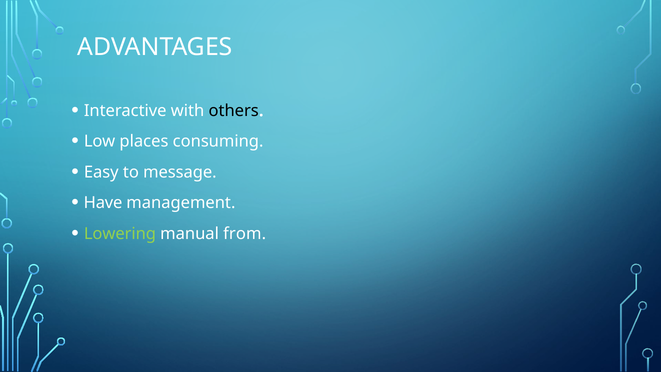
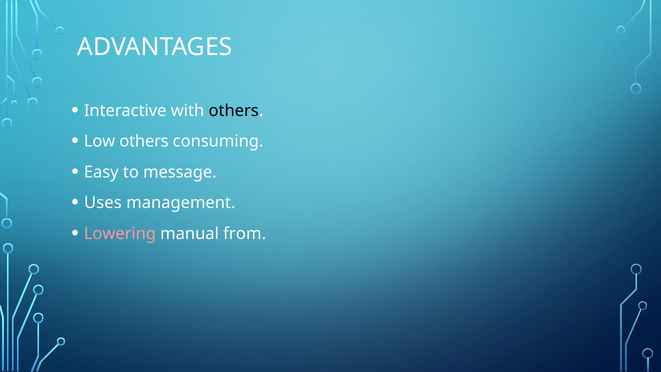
Low places: places -> others
Have: Have -> Uses
Lowering colour: light green -> pink
